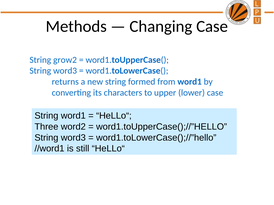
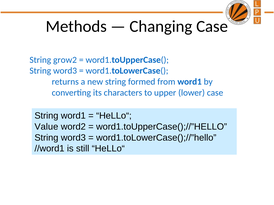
Three: Three -> Value
